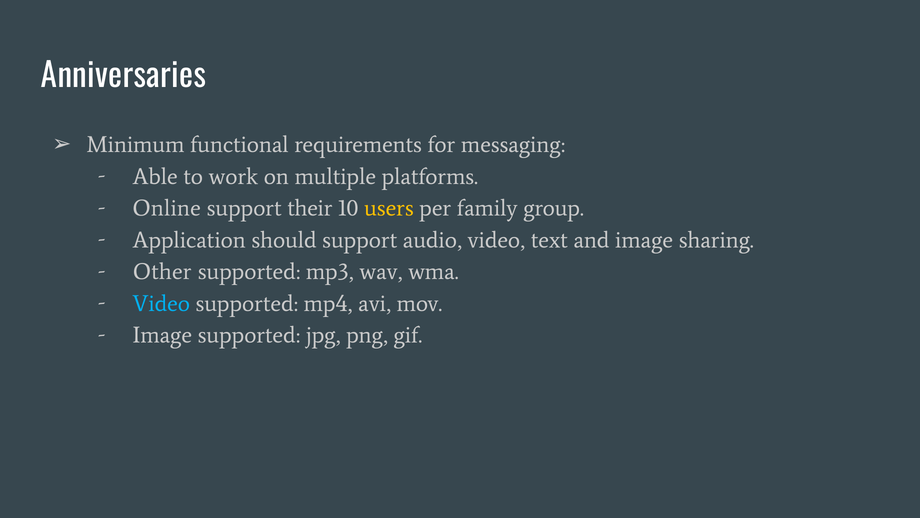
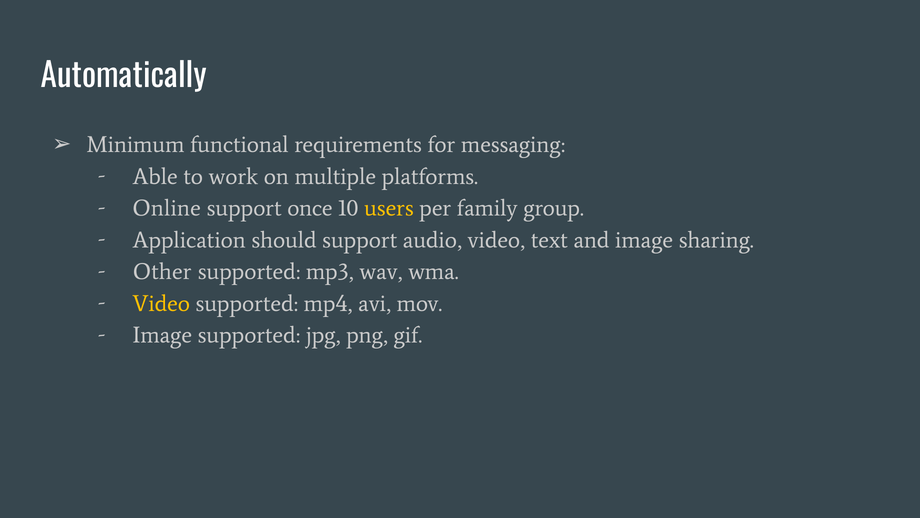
Anniversaries: Anniversaries -> Automatically
their: their -> once
Video at (161, 303) colour: light blue -> yellow
